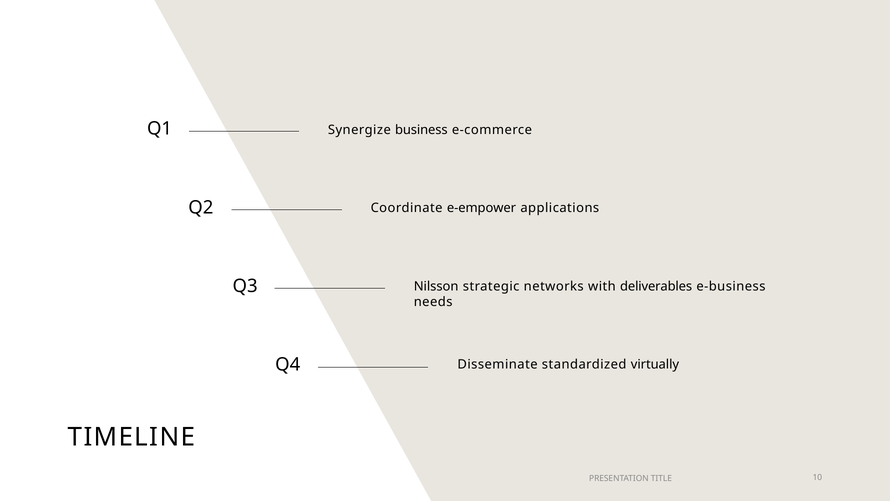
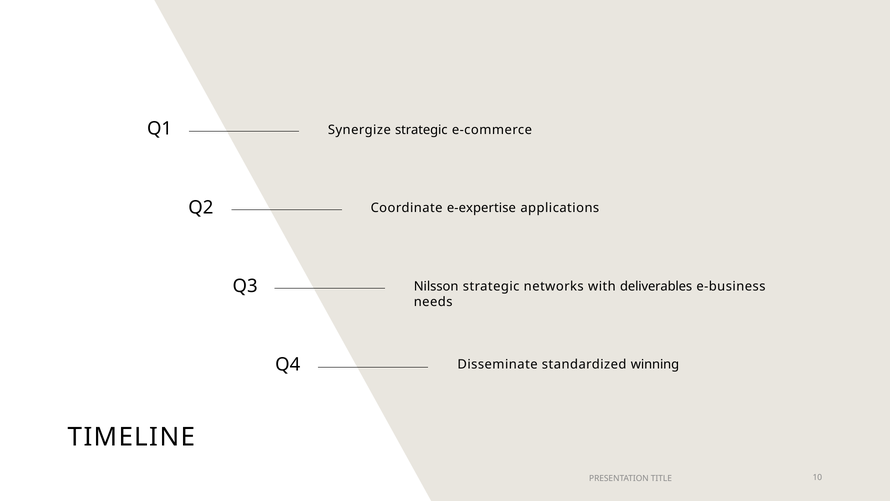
Synergize business: business -> strategic
e-empower: e-empower -> e-expertise
virtually: virtually -> winning
